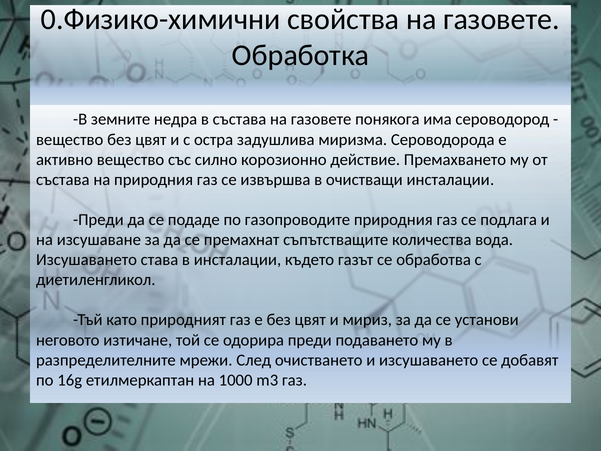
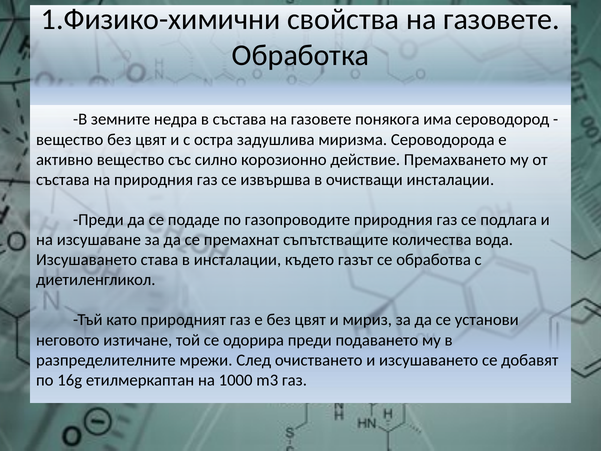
0.Физико-химични: 0.Физико-химични -> 1.Физико-химични
